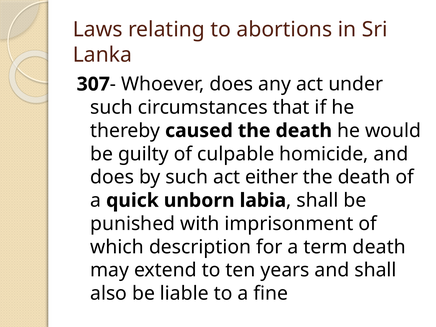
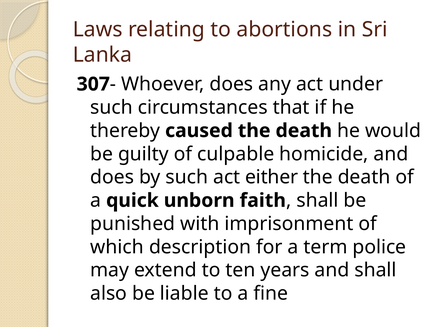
labia: labia -> faith
term death: death -> police
